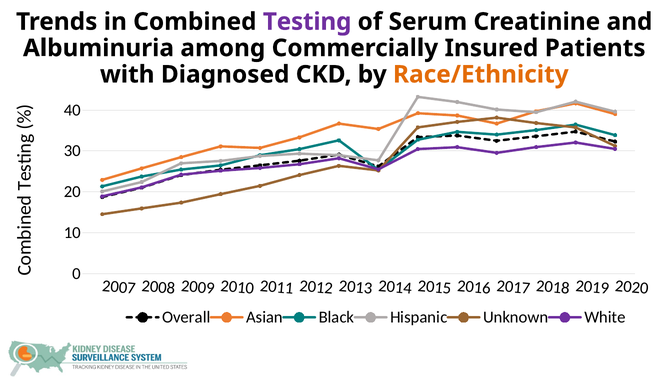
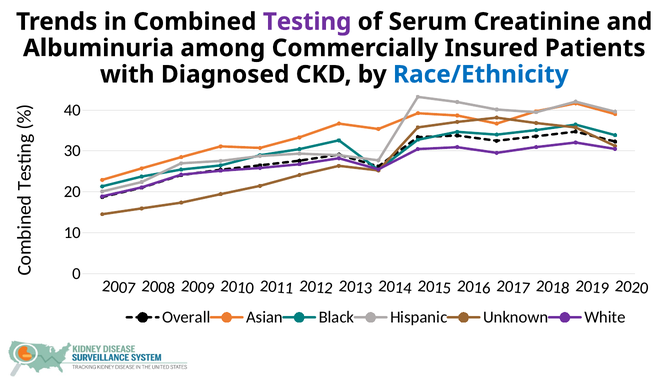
Race/Ethnicity colour: orange -> blue
